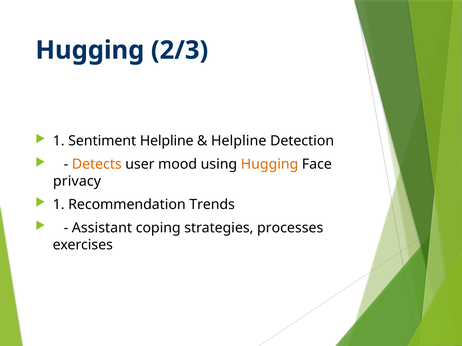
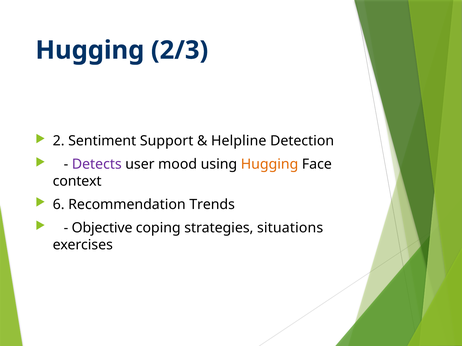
1 at (59, 141): 1 -> 2
Sentiment Helpline: Helpline -> Support
Detects colour: orange -> purple
privacy: privacy -> context
1 at (59, 205): 1 -> 6
Assistant: Assistant -> Objective
processes: processes -> situations
